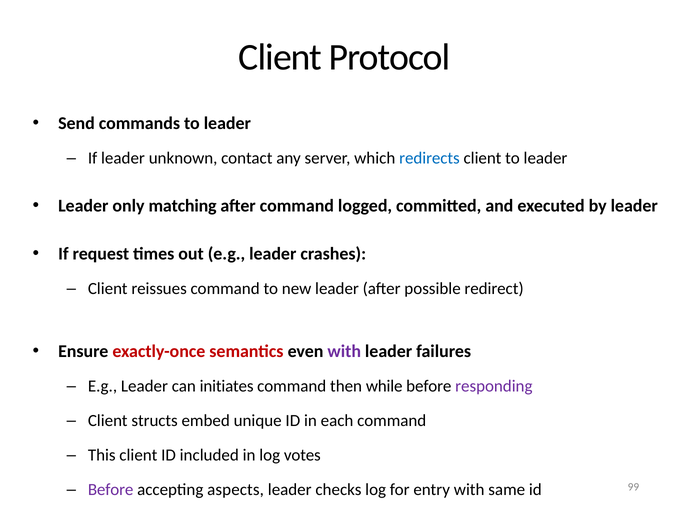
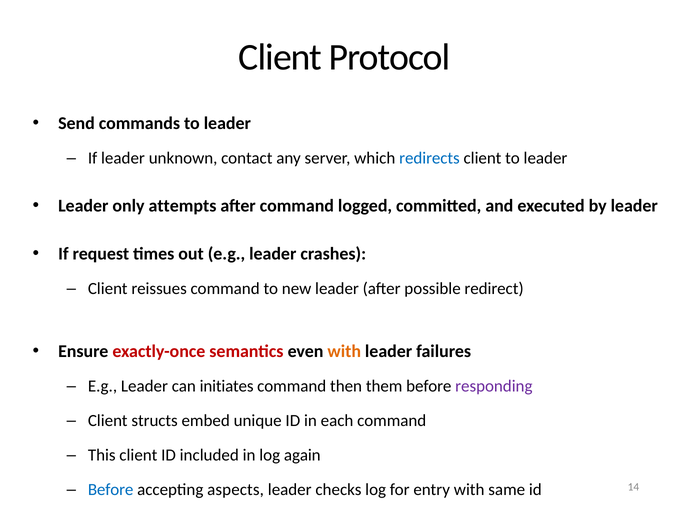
matching: matching -> attempts
with at (344, 352) colour: purple -> orange
while: while -> them
votes: votes -> again
Before at (111, 489) colour: purple -> blue
99: 99 -> 14
